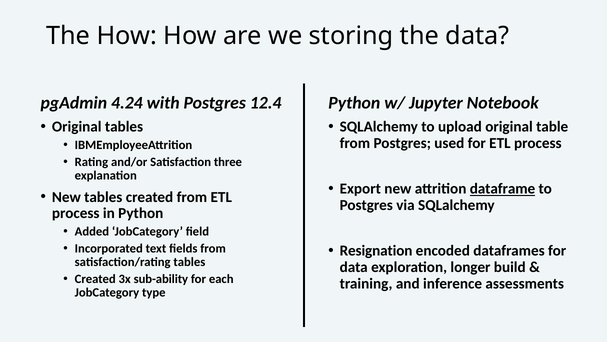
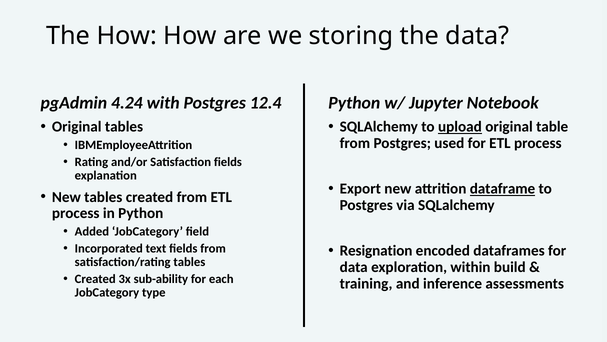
upload underline: none -> present
Satisfaction three: three -> fields
longer: longer -> within
